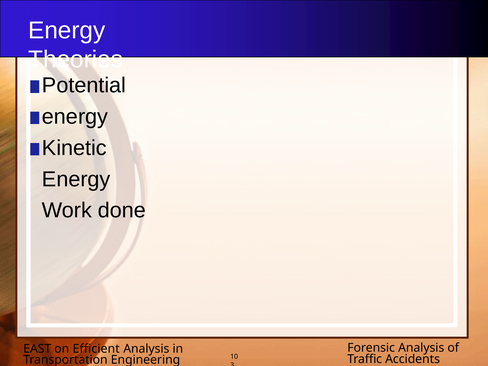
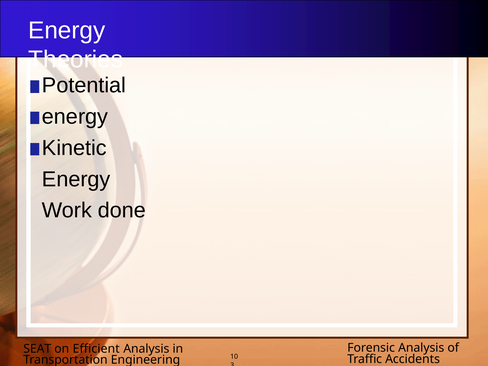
EAST: EAST -> SEAT
